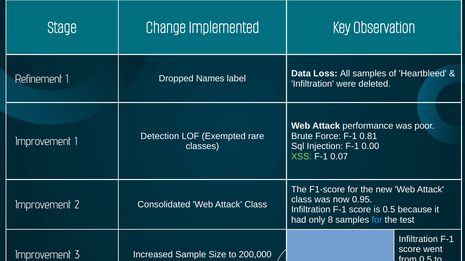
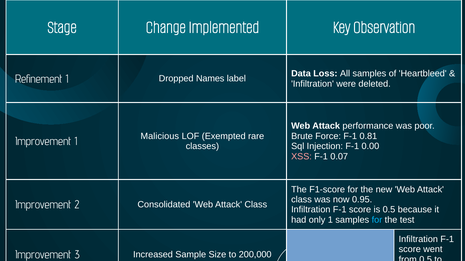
Detection: Detection -> Malicious
XSS colour: light green -> pink
only 8: 8 -> 1
